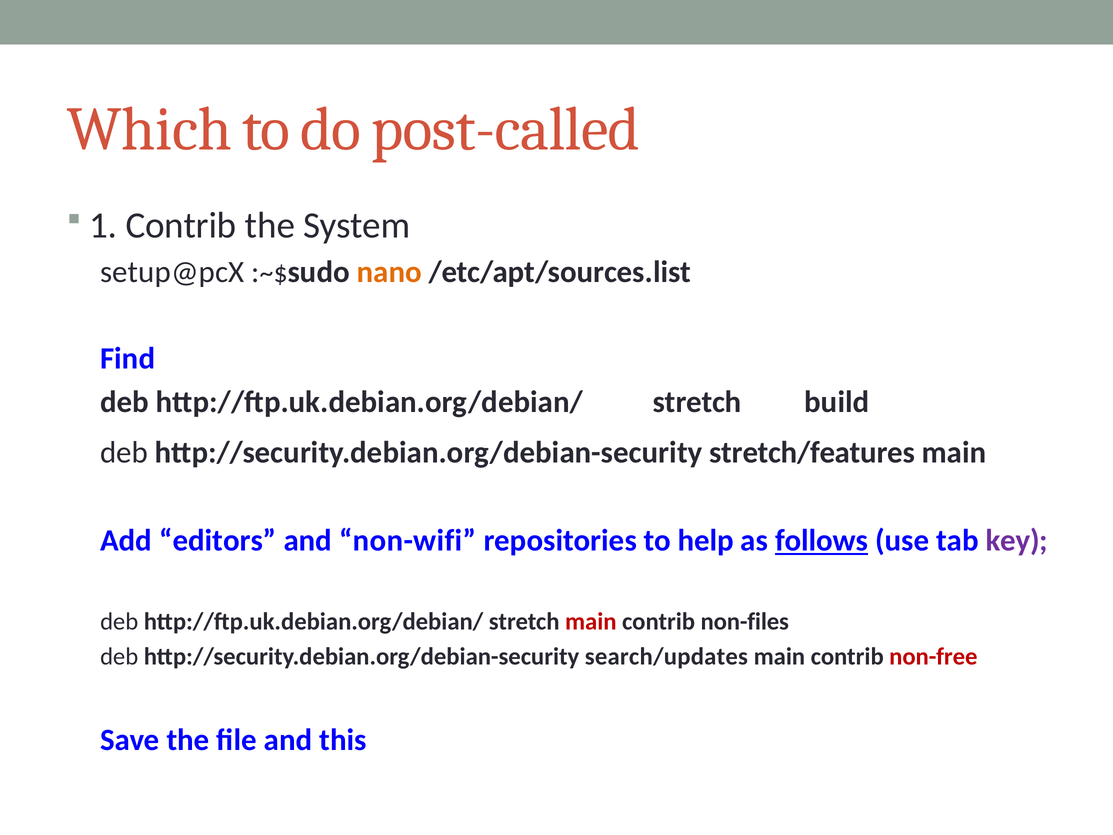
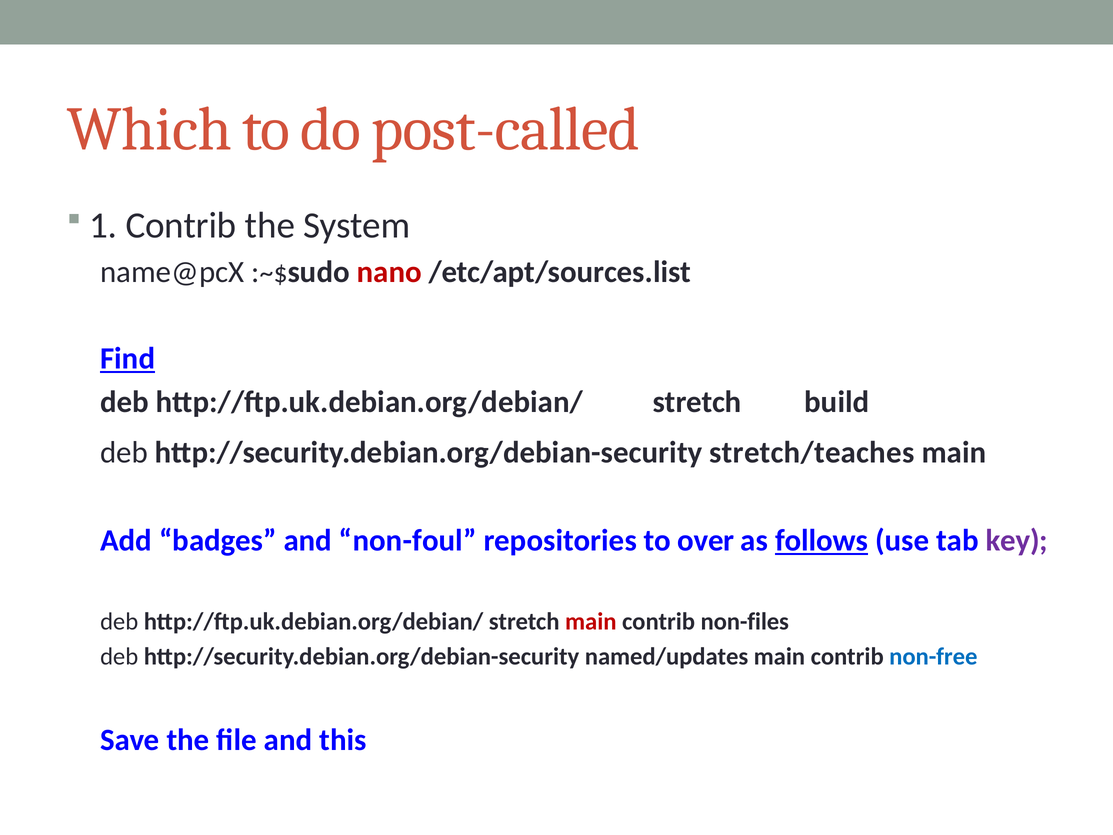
setup@pcX: setup@pcX -> name@pcX
nano colour: orange -> red
Find underline: none -> present
stretch/features: stretch/features -> stretch/teaches
editors: editors -> badges
non-wifi: non-wifi -> non-foul
help: help -> over
search/updates: search/updates -> named/updates
non-free colour: red -> blue
